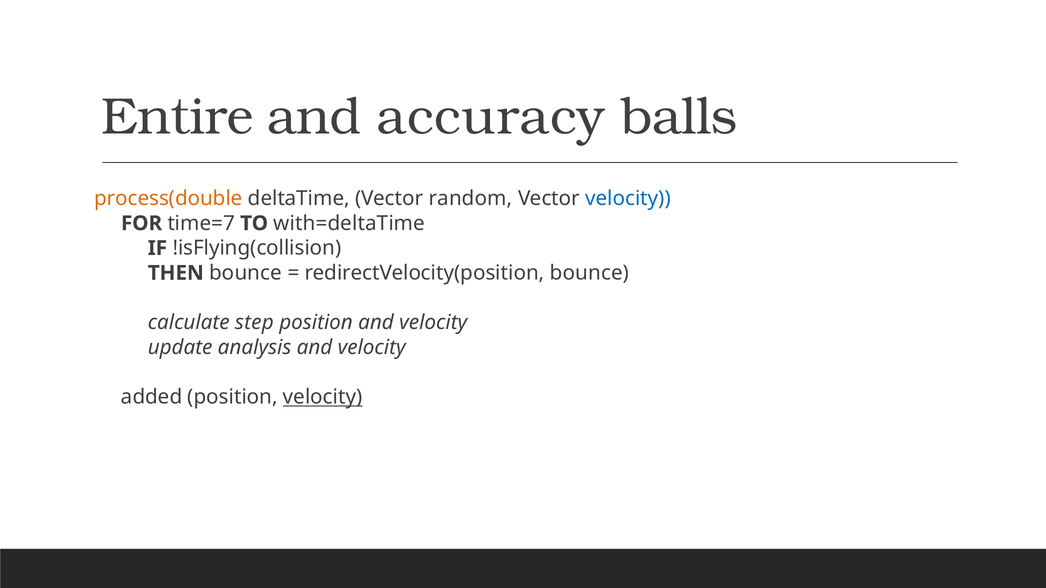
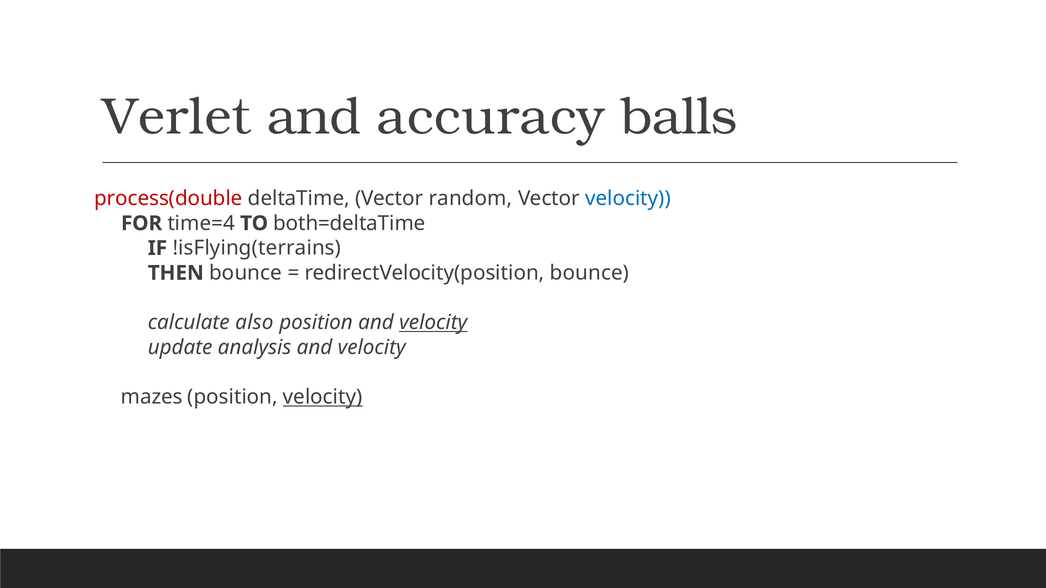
Entire: Entire -> Verlet
process(double colour: orange -> red
time=7: time=7 -> time=4
with=deltaTime: with=deltaTime -> both=deltaTime
!isFlying(collision: !isFlying(collision -> !isFlying(terrains
step: step -> also
velocity at (433, 323) underline: none -> present
added: added -> mazes
